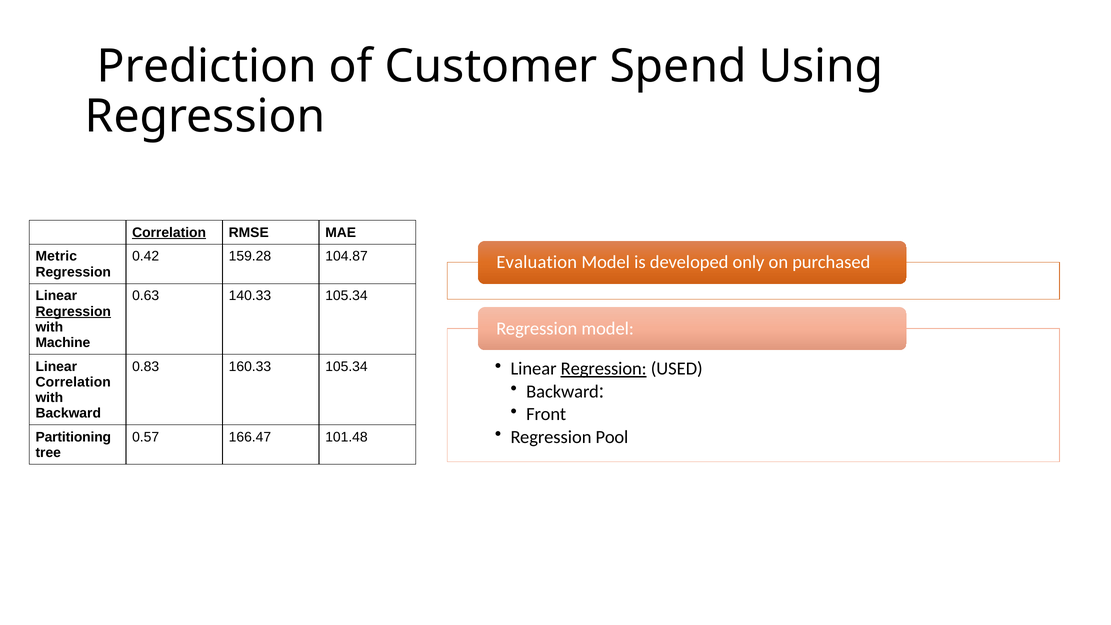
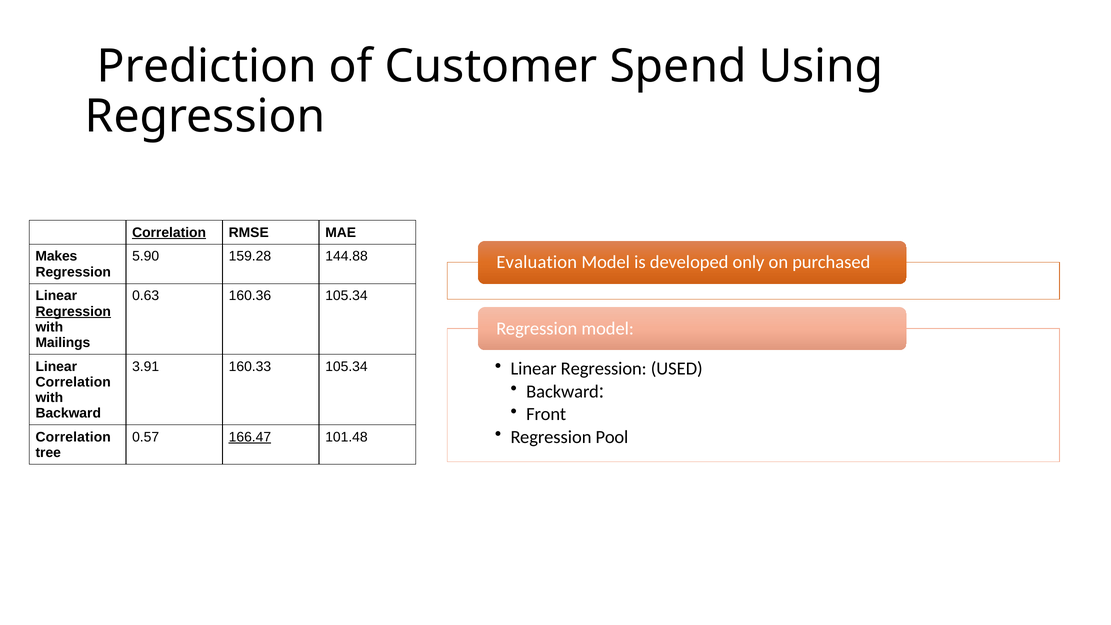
Metric: Metric -> Makes
0.42: 0.42 -> 5.90
104.87: 104.87 -> 144.88
140.33: 140.33 -> 160.36
Machine: Machine -> Mailings
Regression at (604, 369) underline: present -> none
0.83: 0.83 -> 3.91
Partitioning at (73, 437): Partitioning -> Correlation
166.47 underline: none -> present
